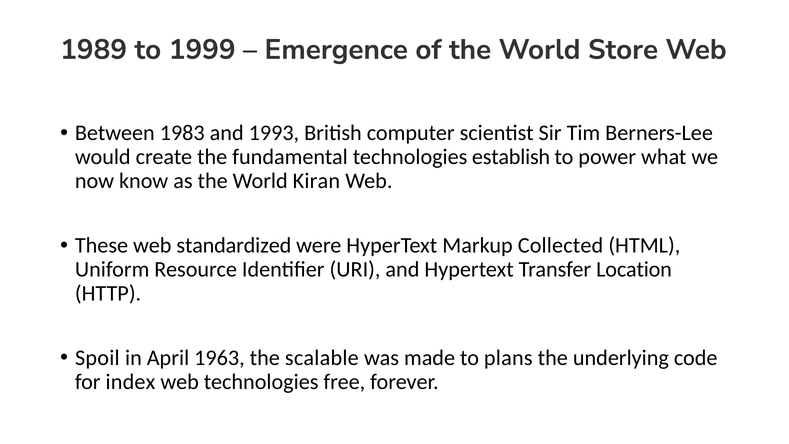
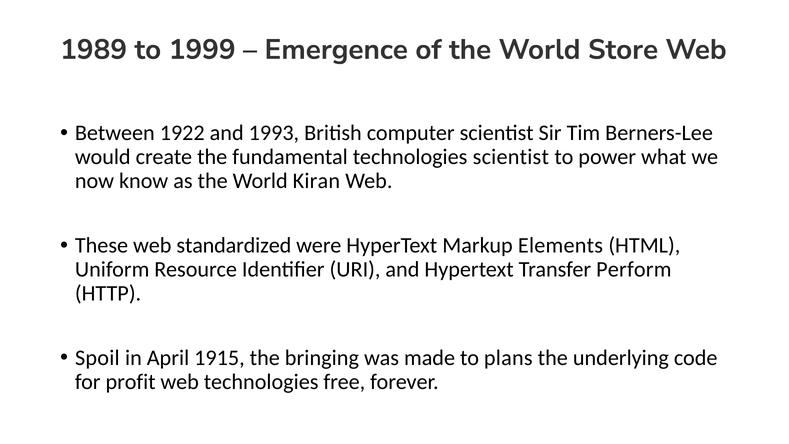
1983: 1983 -> 1922
technologies establish: establish -> scientist
Collected: Collected -> Elements
Location: Location -> Perform
1963: 1963 -> 1915
scalable: scalable -> bringing
index: index -> profit
